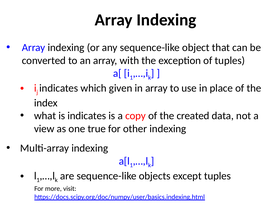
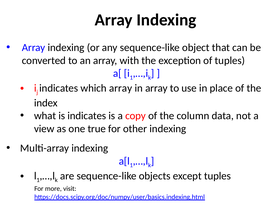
which given: given -> array
created: created -> column
